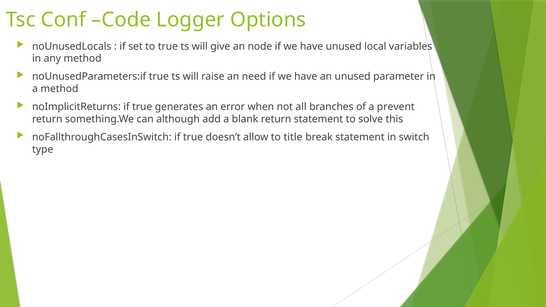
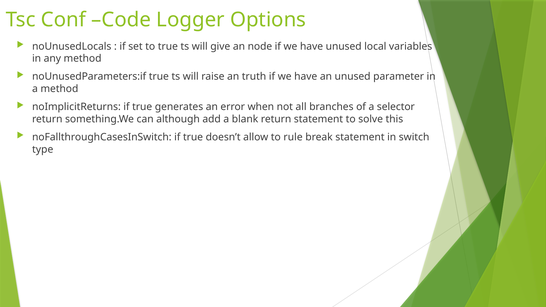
need: need -> truth
prevent: prevent -> selector
title: title -> rule
